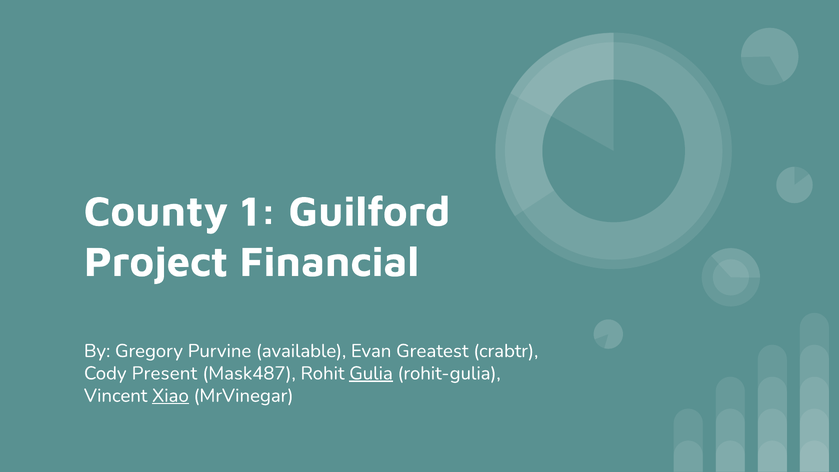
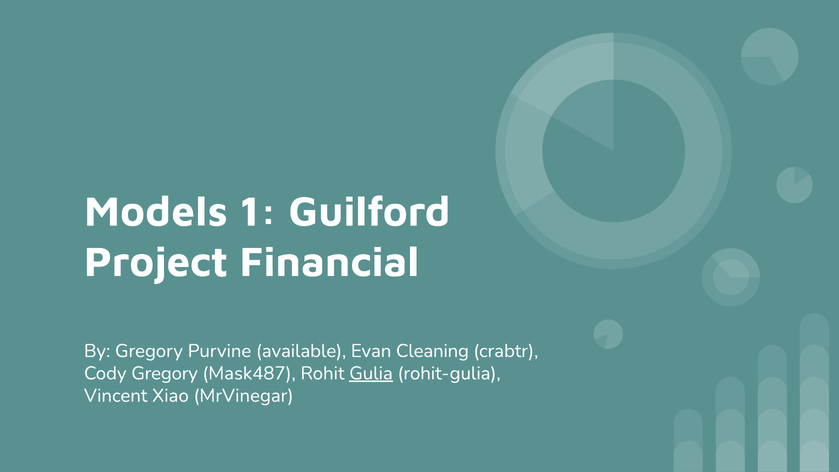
County: County -> Models
Greatest: Greatest -> Cleaning
Cody Present: Present -> Gregory
Xiao underline: present -> none
